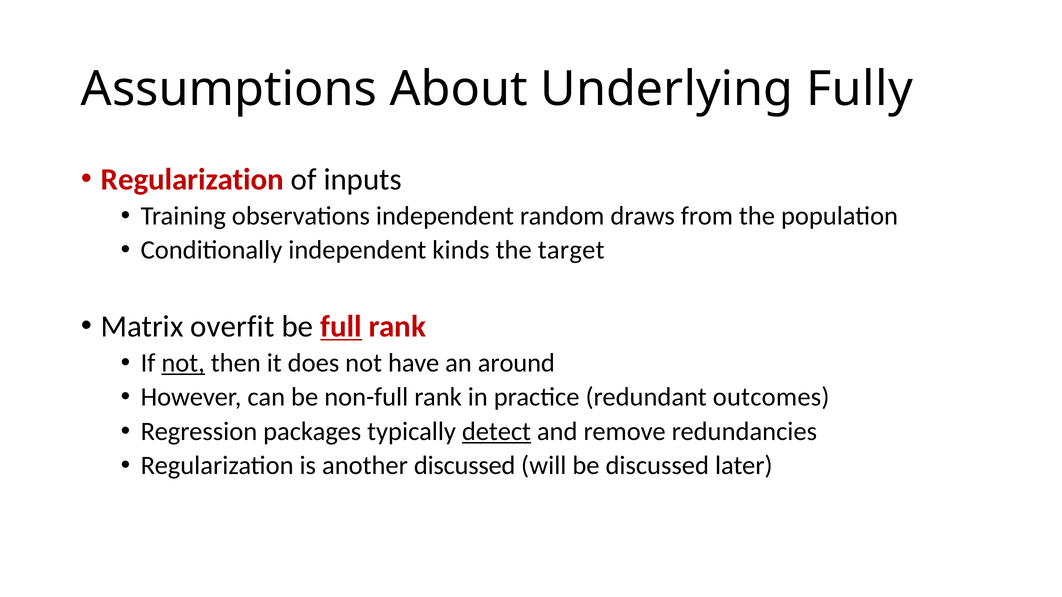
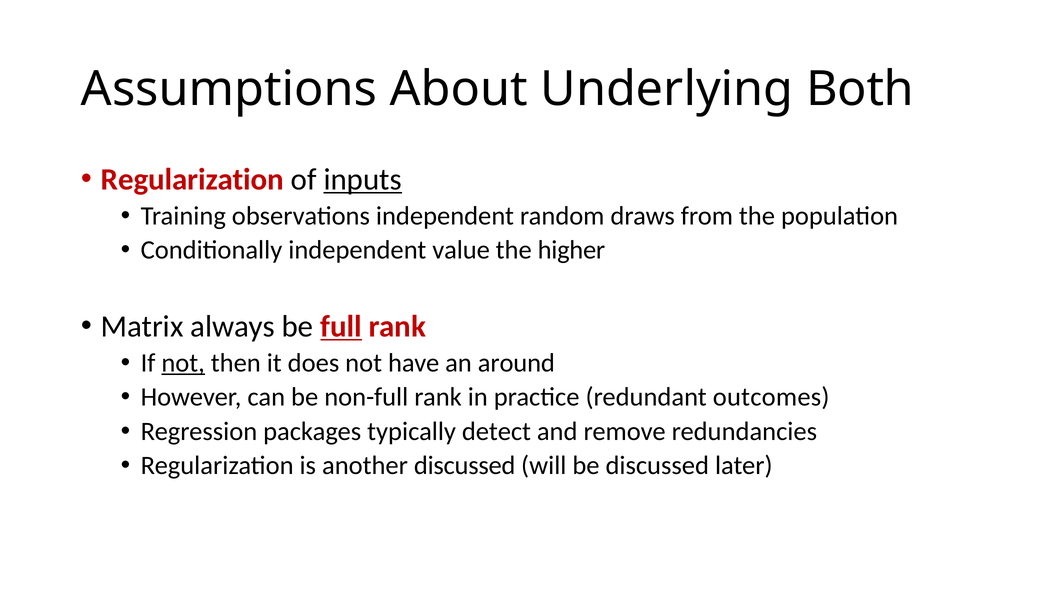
Fully: Fully -> Both
inputs underline: none -> present
kinds: kinds -> value
target: target -> higher
overfit: overfit -> always
detect underline: present -> none
